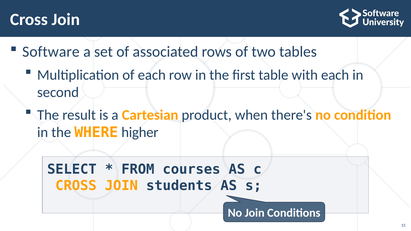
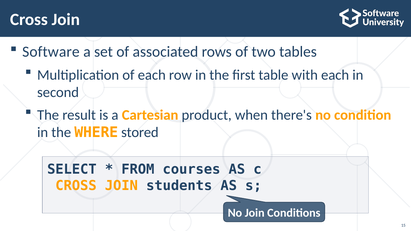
higher: higher -> stored
